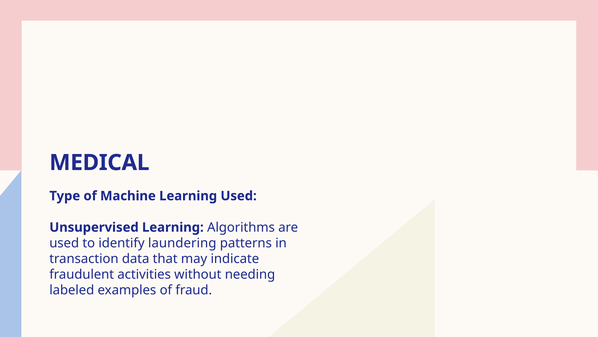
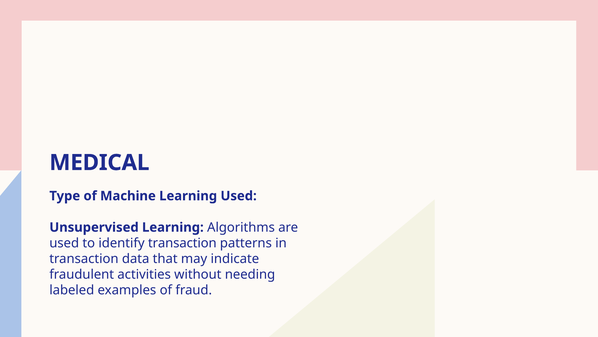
identify laundering: laundering -> transaction
